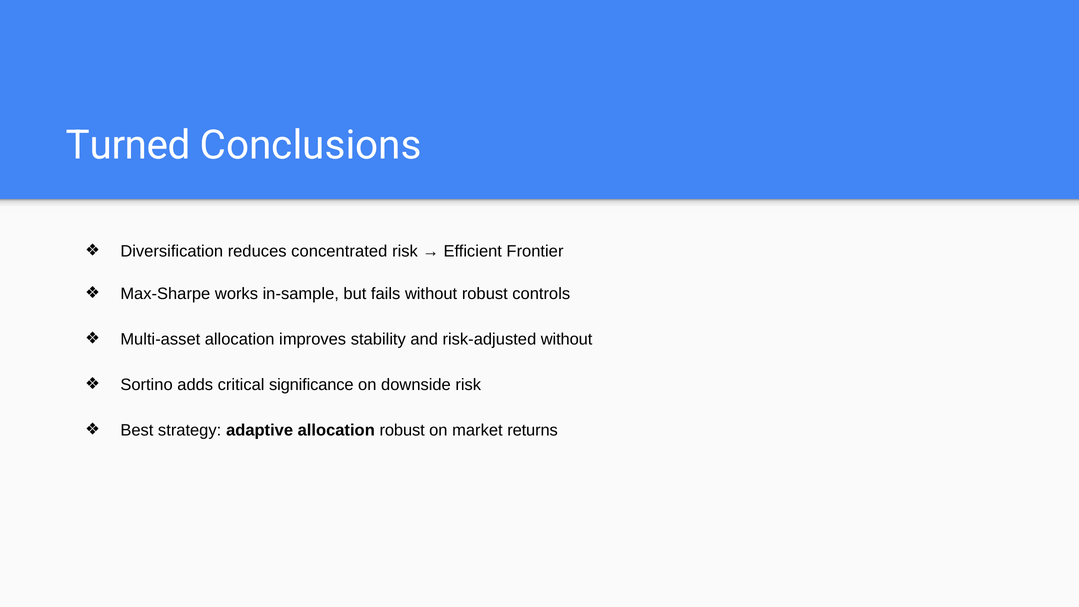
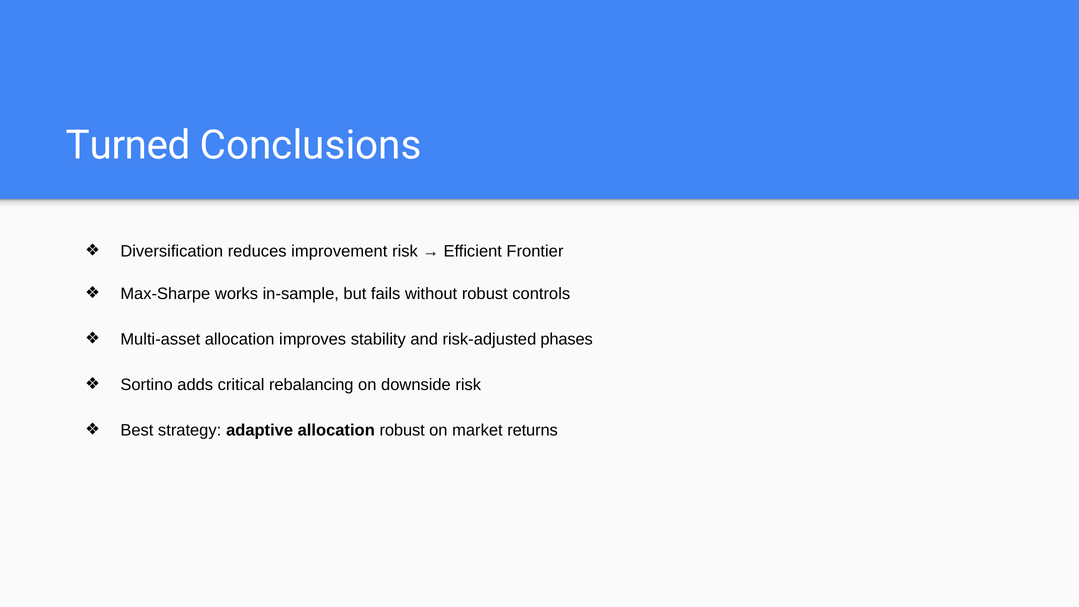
concentrated: concentrated -> improvement
risk-adjusted without: without -> phases
significance: significance -> rebalancing
